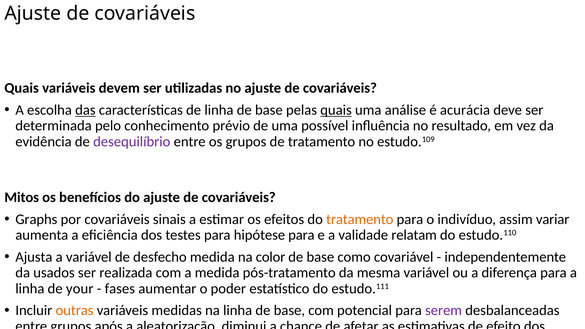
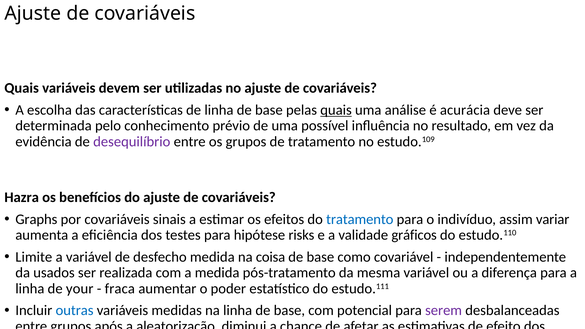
das underline: present -> none
Mitos: Mitos -> Hazra
tratamento at (360, 219) colour: orange -> blue
hipótese para: para -> risks
relatam: relatam -> gráficos
Ajusta: Ajusta -> Limite
color: color -> coisa
fases: fases -> fraca
outras colour: orange -> blue
